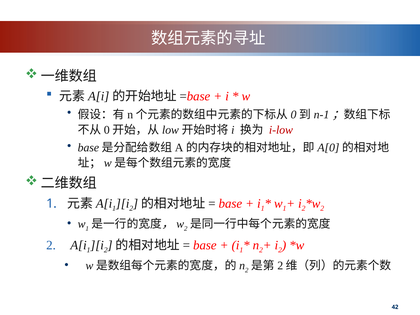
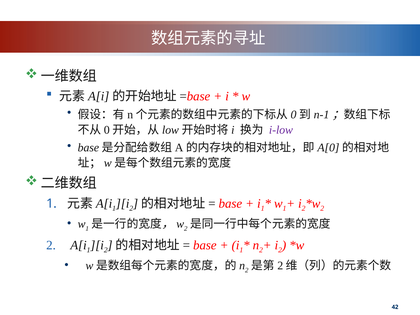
i-low colour: red -> purple
